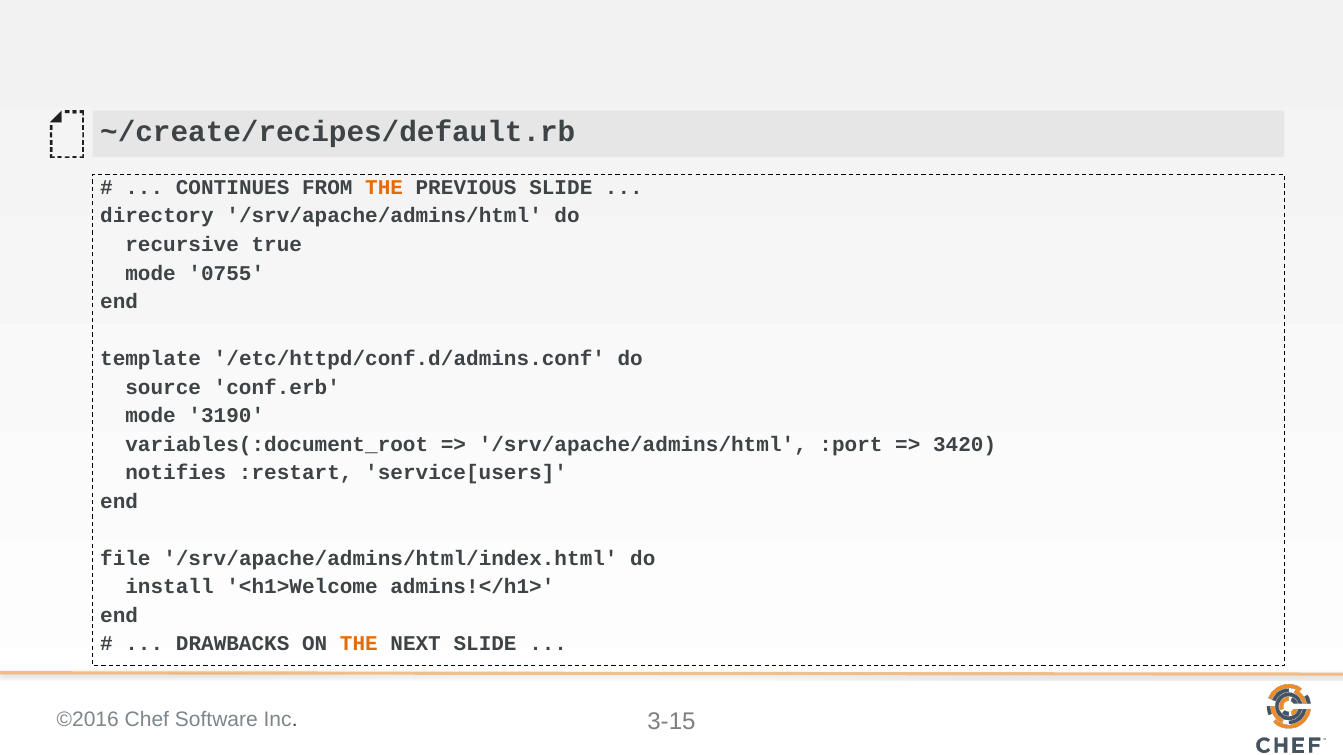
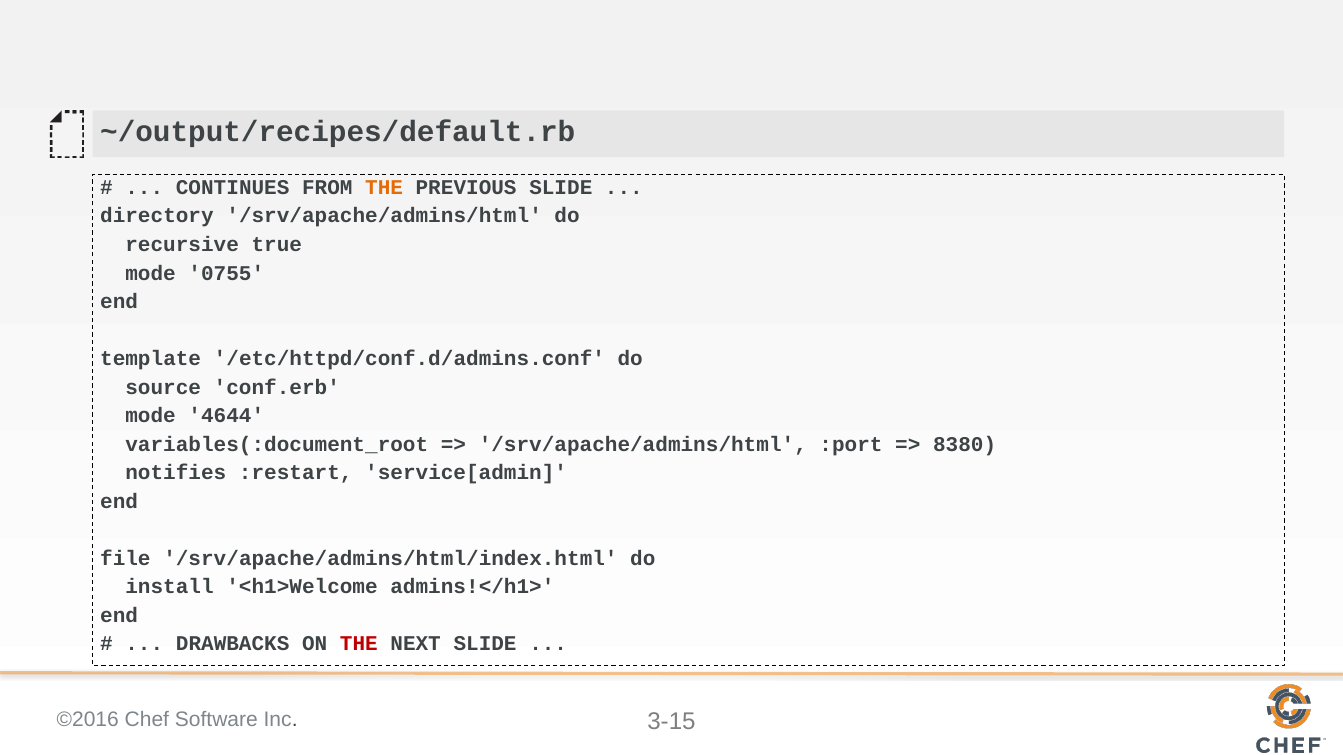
~/create/recipes/default.rb: ~/create/recipes/default.rb -> ~/output/recipes/default.rb
3190: 3190 -> 4644
3420: 3420 -> 8380
service[users: service[users -> service[admin
THE at (359, 644) colour: orange -> red
